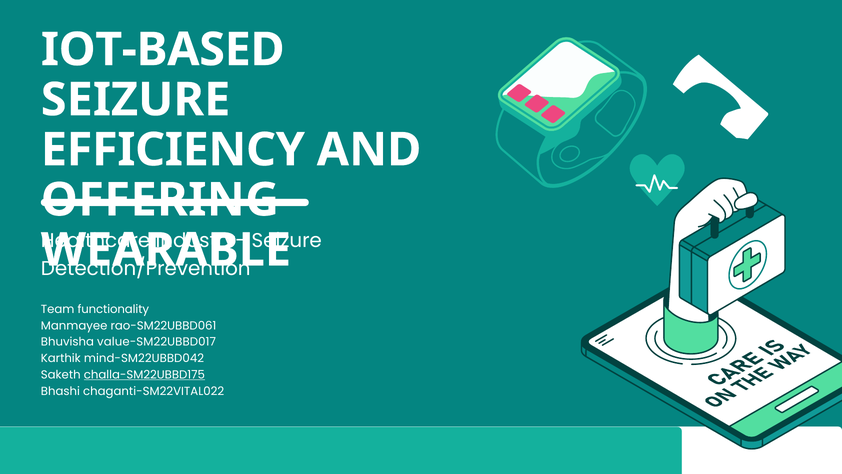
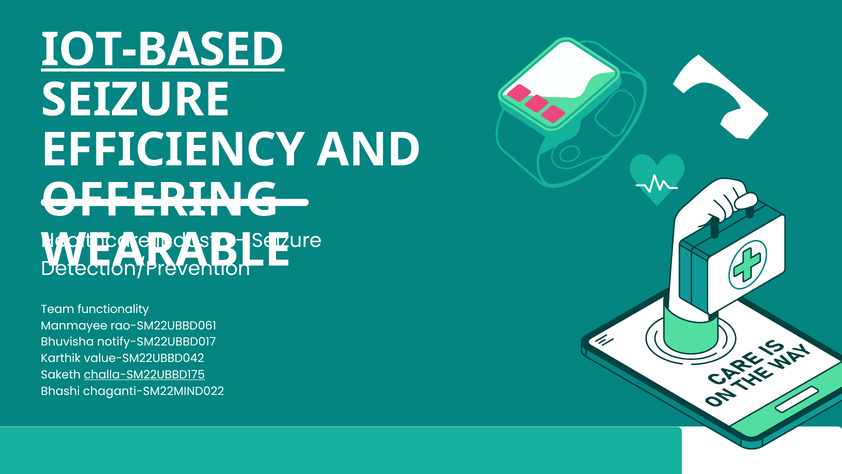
IOT-BASED underline: none -> present
value-SM22UBBD017: value-SM22UBBD017 -> notify-SM22UBBD017
mind-SM22UBBD042: mind-SM22UBBD042 -> value-SM22UBBD042
chaganti-SM22VITAL022: chaganti-SM22VITAL022 -> chaganti-SM22MIND022
